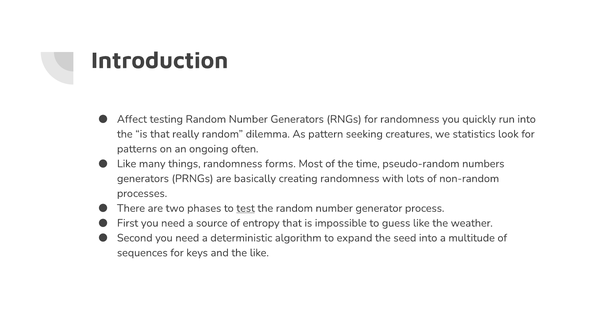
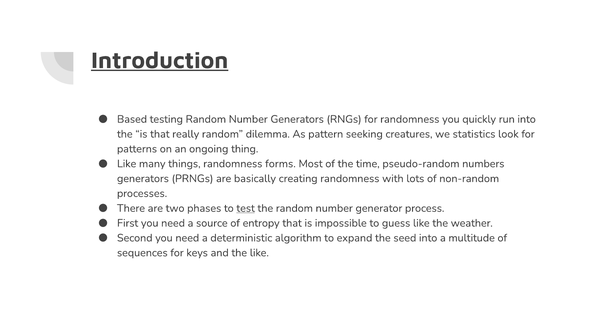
Introduction underline: none -> present
Affect: Affect -> Based
often: often -> thing
